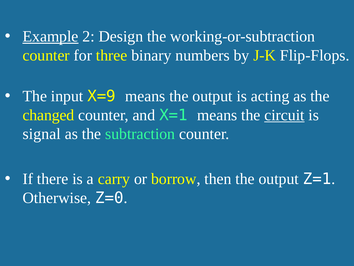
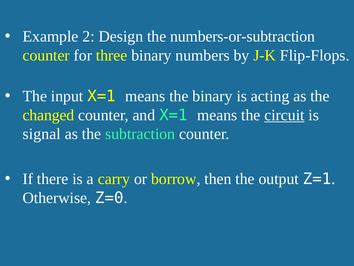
Example underline: present -> none
working-or-subtraction: working-or-subtraction -> numbers-or-subtraction
input X=9: X=9 -> X=1
means the output: output -> binary
